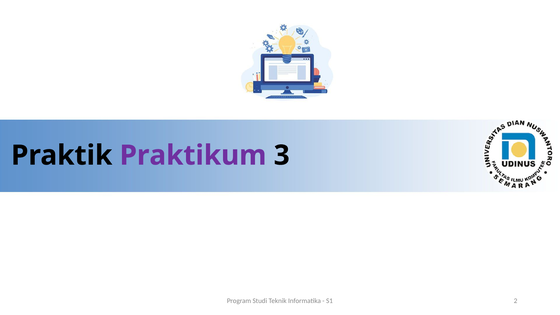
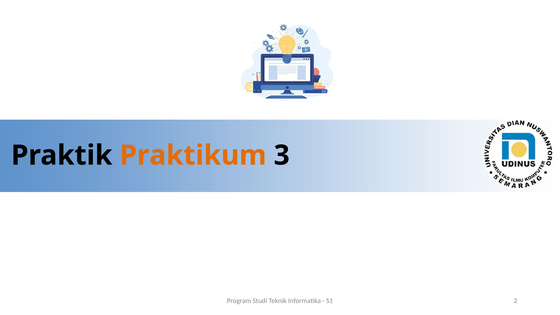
Praktikum colour: purple -> orange
